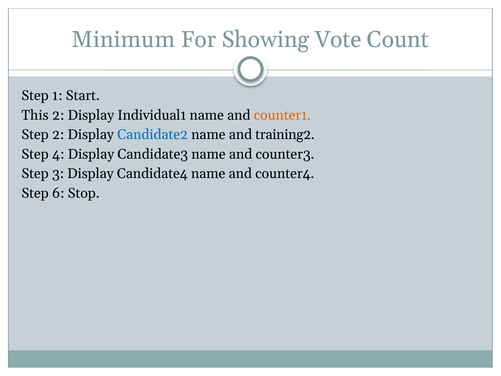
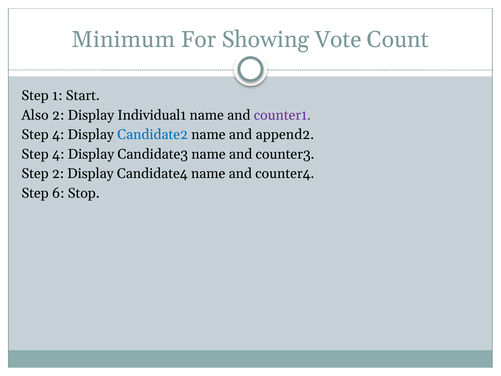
This: This -> Also
counter1 colour: orange -> purple
2 at (58, 135): 2 -> 4
training2: training2 -> append2
Step 3: 3 -> 2
